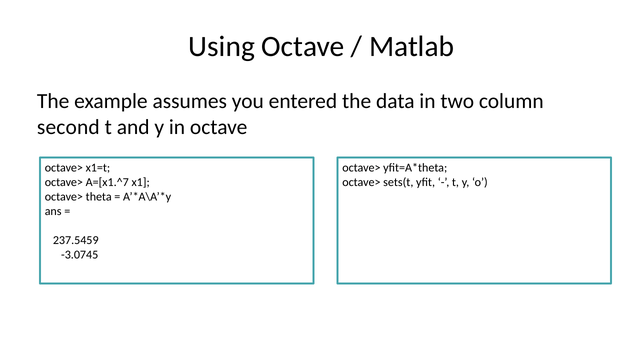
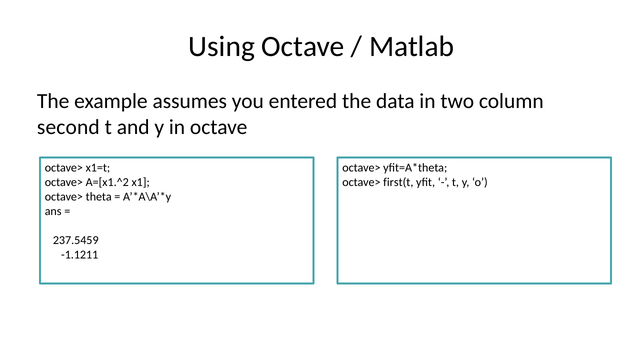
A=[x1.^7: A=[x1.^7 -> A=[x1.^2
sets(t: sets(t -> first(t
-3.0745: -3.0745 -> -1.1211
